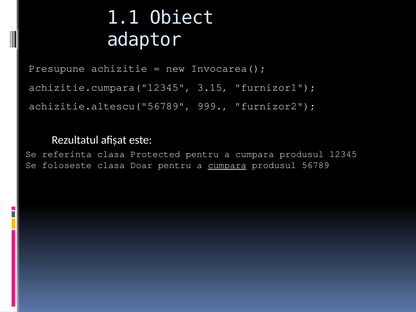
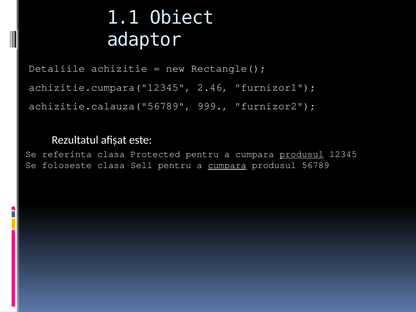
Presupune: Presupune -> Detaliile
Invocarea(: Invocarea( -> Rectangle(
3.15: 3.15 -> 2.46
achizitie.altescu("56789: achizitie.altescu("56789 -> achizitie.calauza("56789
produsul at (302, 154) underline: none -> present
Doar: Doar -> Sell
